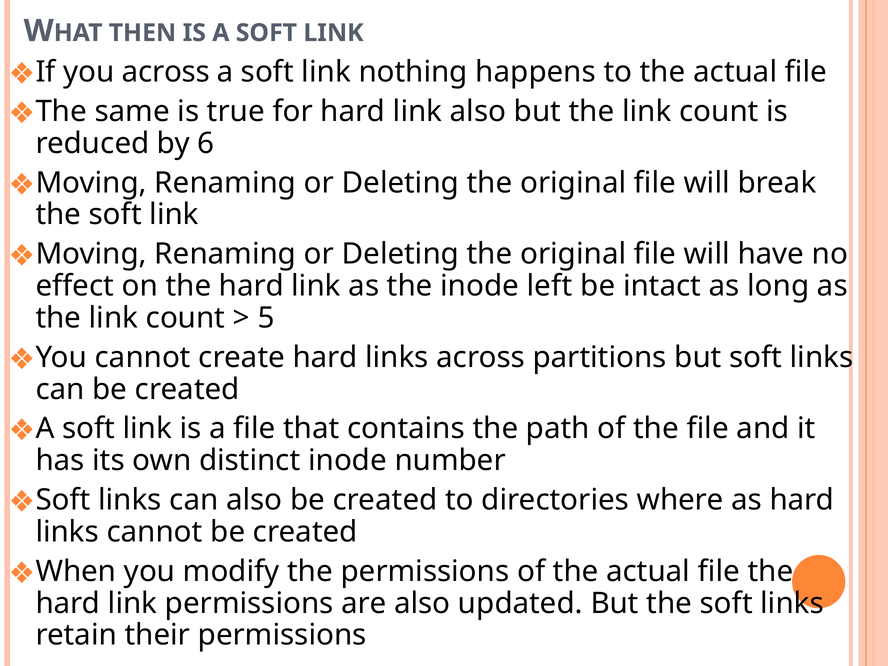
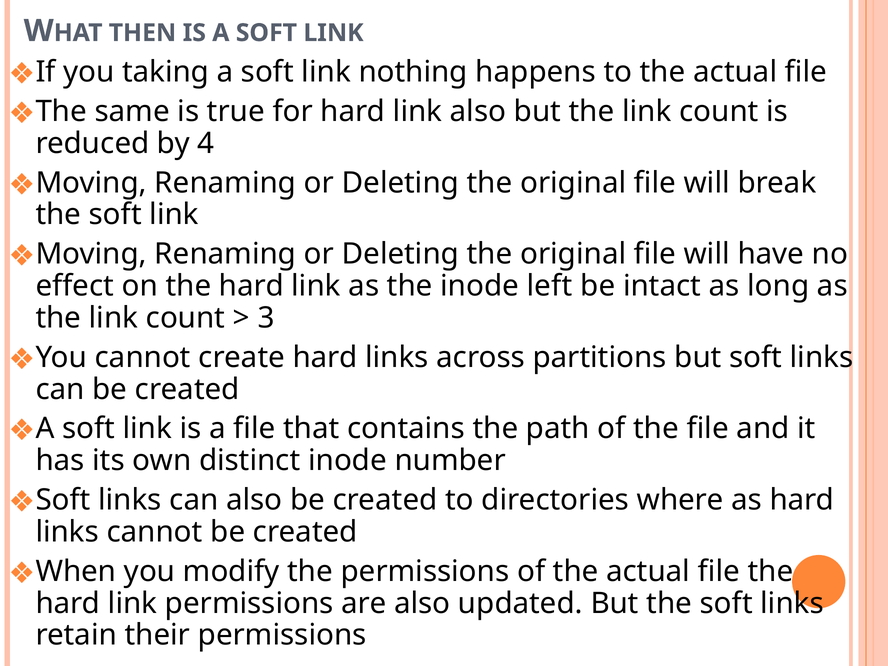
you across: across -> taking
6: 6 -> 4
5: 5 -> 3
